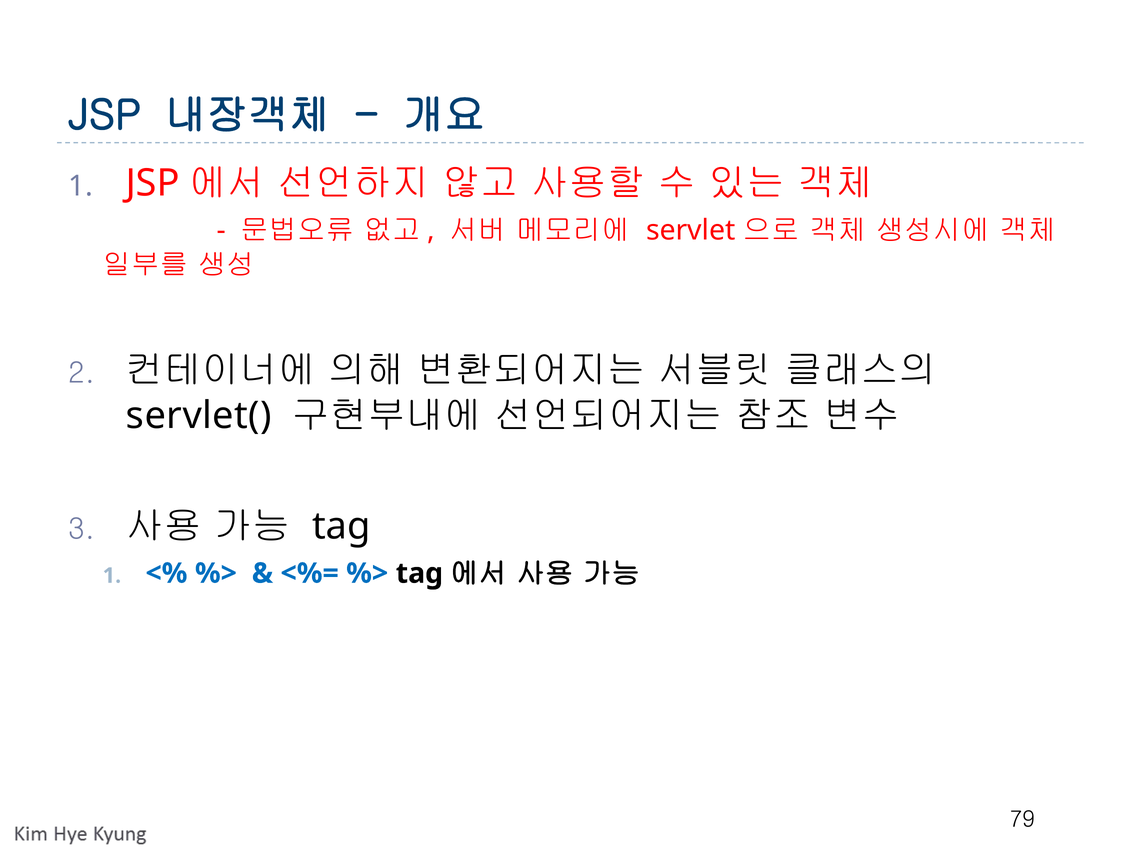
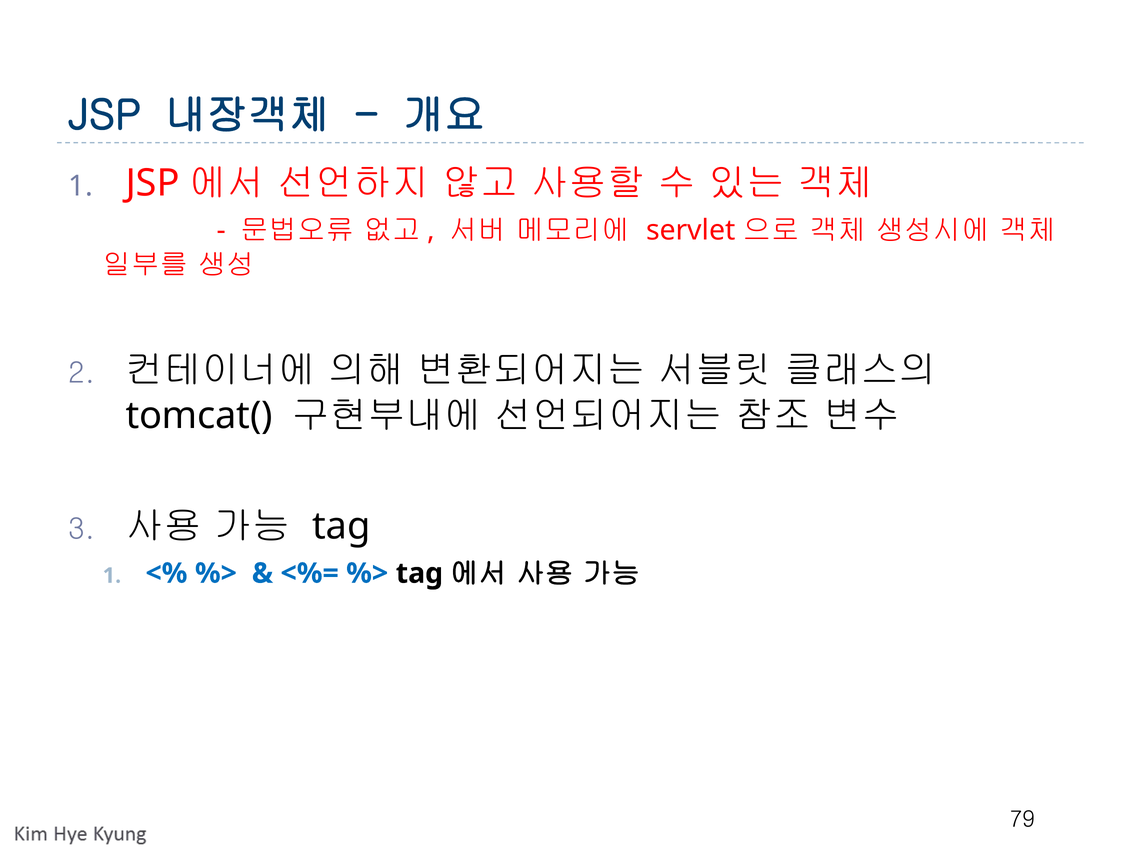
servlet(: servlet( -> tomcat(
